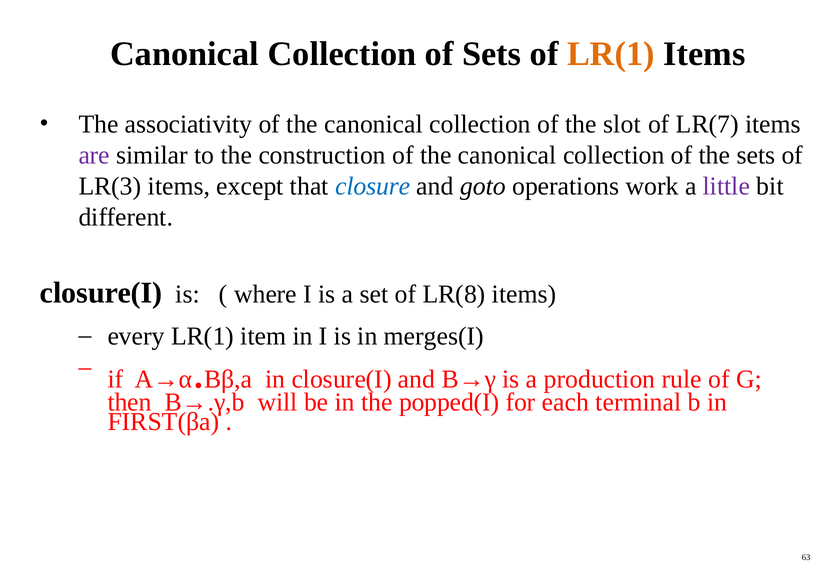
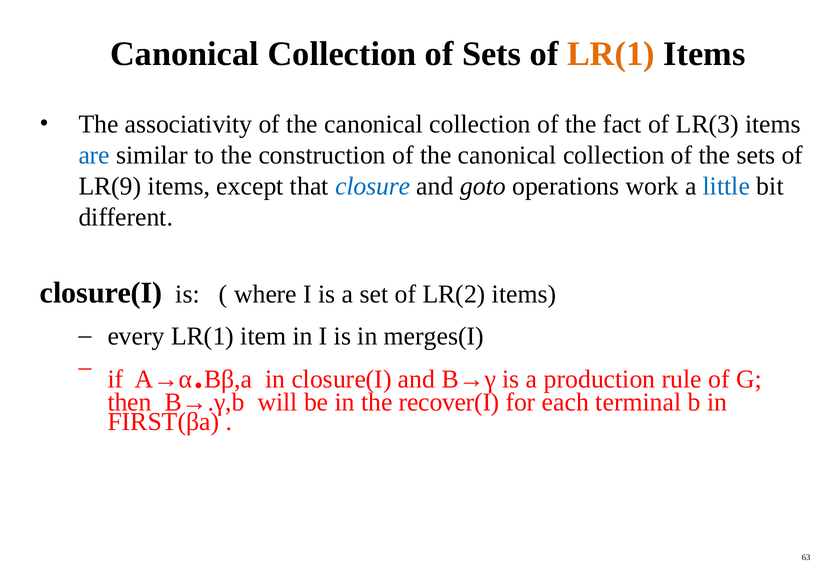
slot: slot -> fact
LR(7: LR(7 -> LR(3
are colour: purple -> blue
LR(3: LR(3 -> LR(9
little colour: purple -> blue
LR(8: LR(8 -> LR(2
popped(I: popped(I -> recover(I
